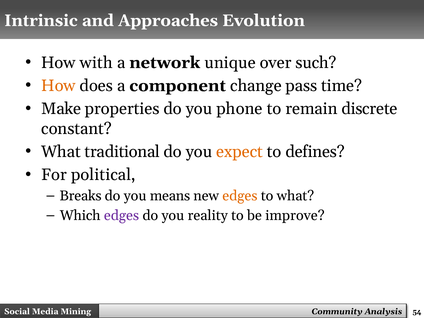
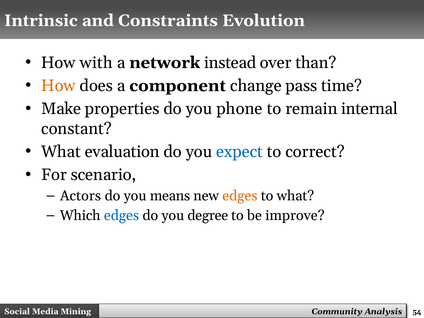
Approaches: Approaches -> Constraints
unique: unique -> instead
such: such -> than
discrete: discrete -> internal
traditional: traditional -> evaluation
expect colour: orange -> blue
defines: defines -> correct
political: political -> scenario
Breaks: Breaks -> Actors
edges at (122, 216) colour: purple -> blue
reality: reality -> degree
